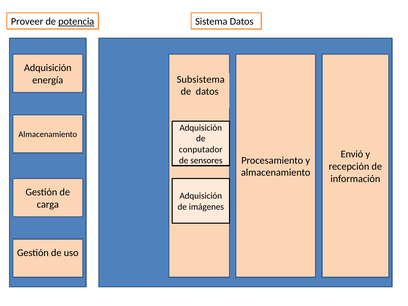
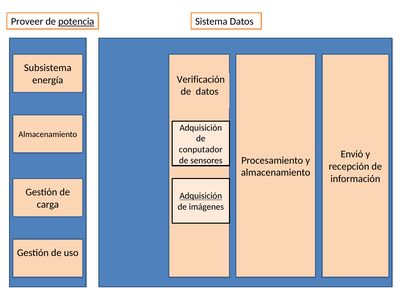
Adquisición at (48, 68): Adquisición -> Subsistema
Subsistema: Subsistema -> Verificación
Adquisición at (201, 196) underline: none -> present
